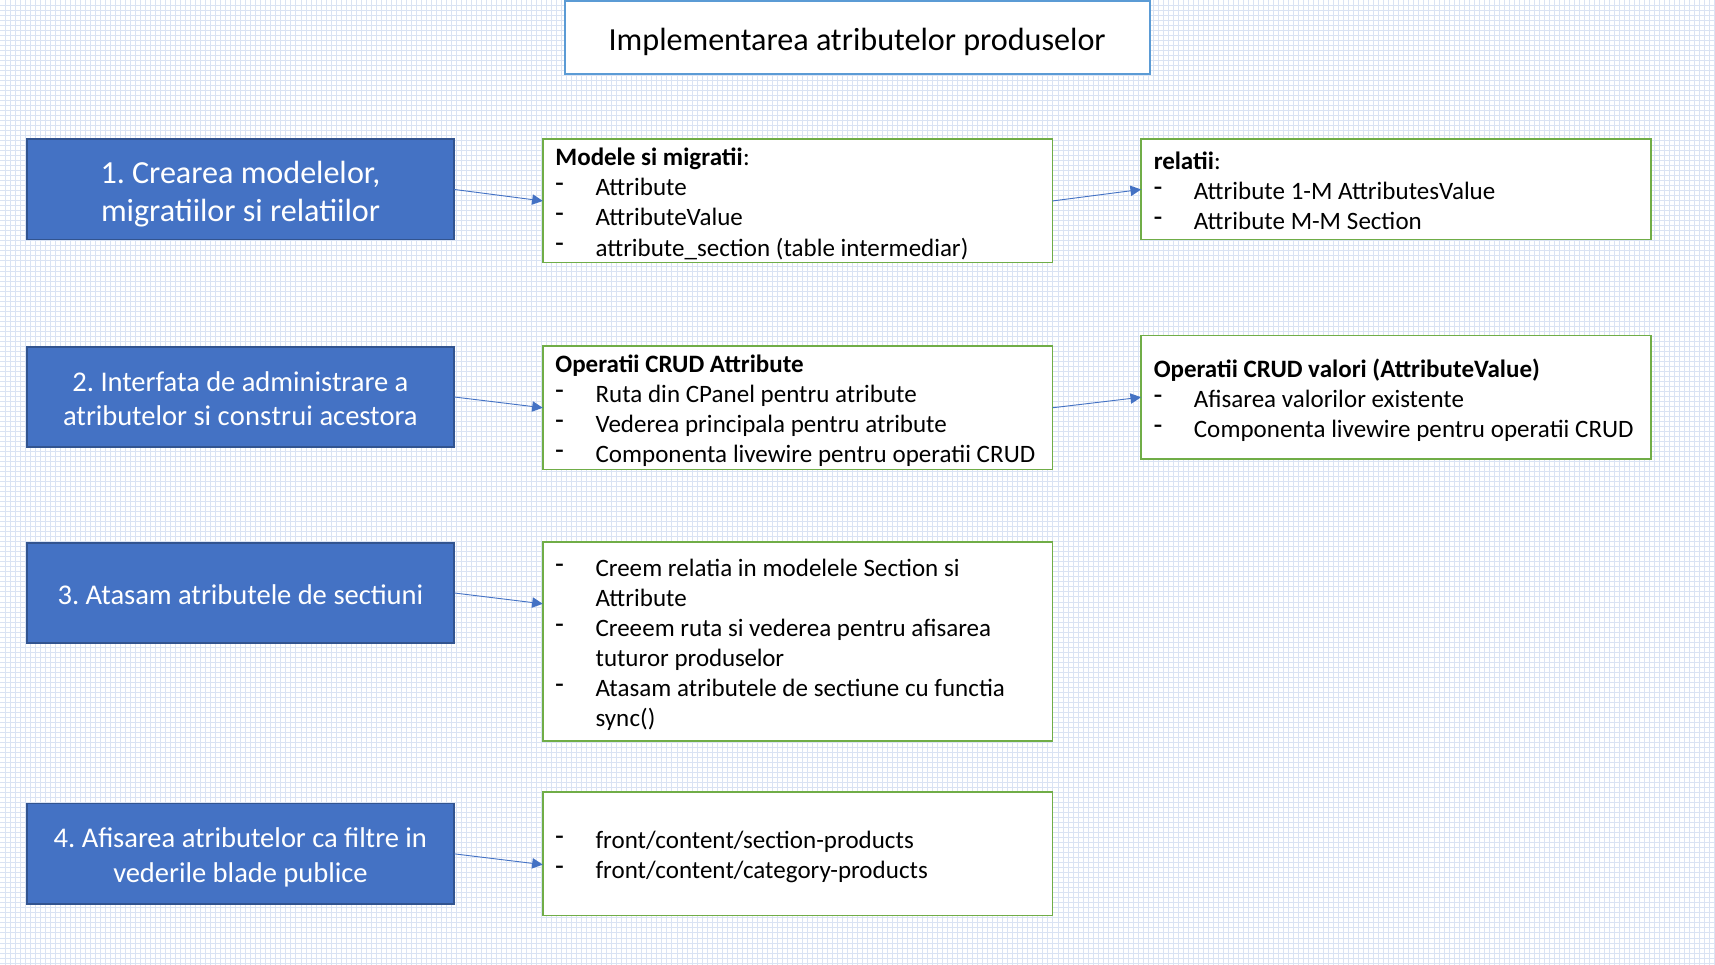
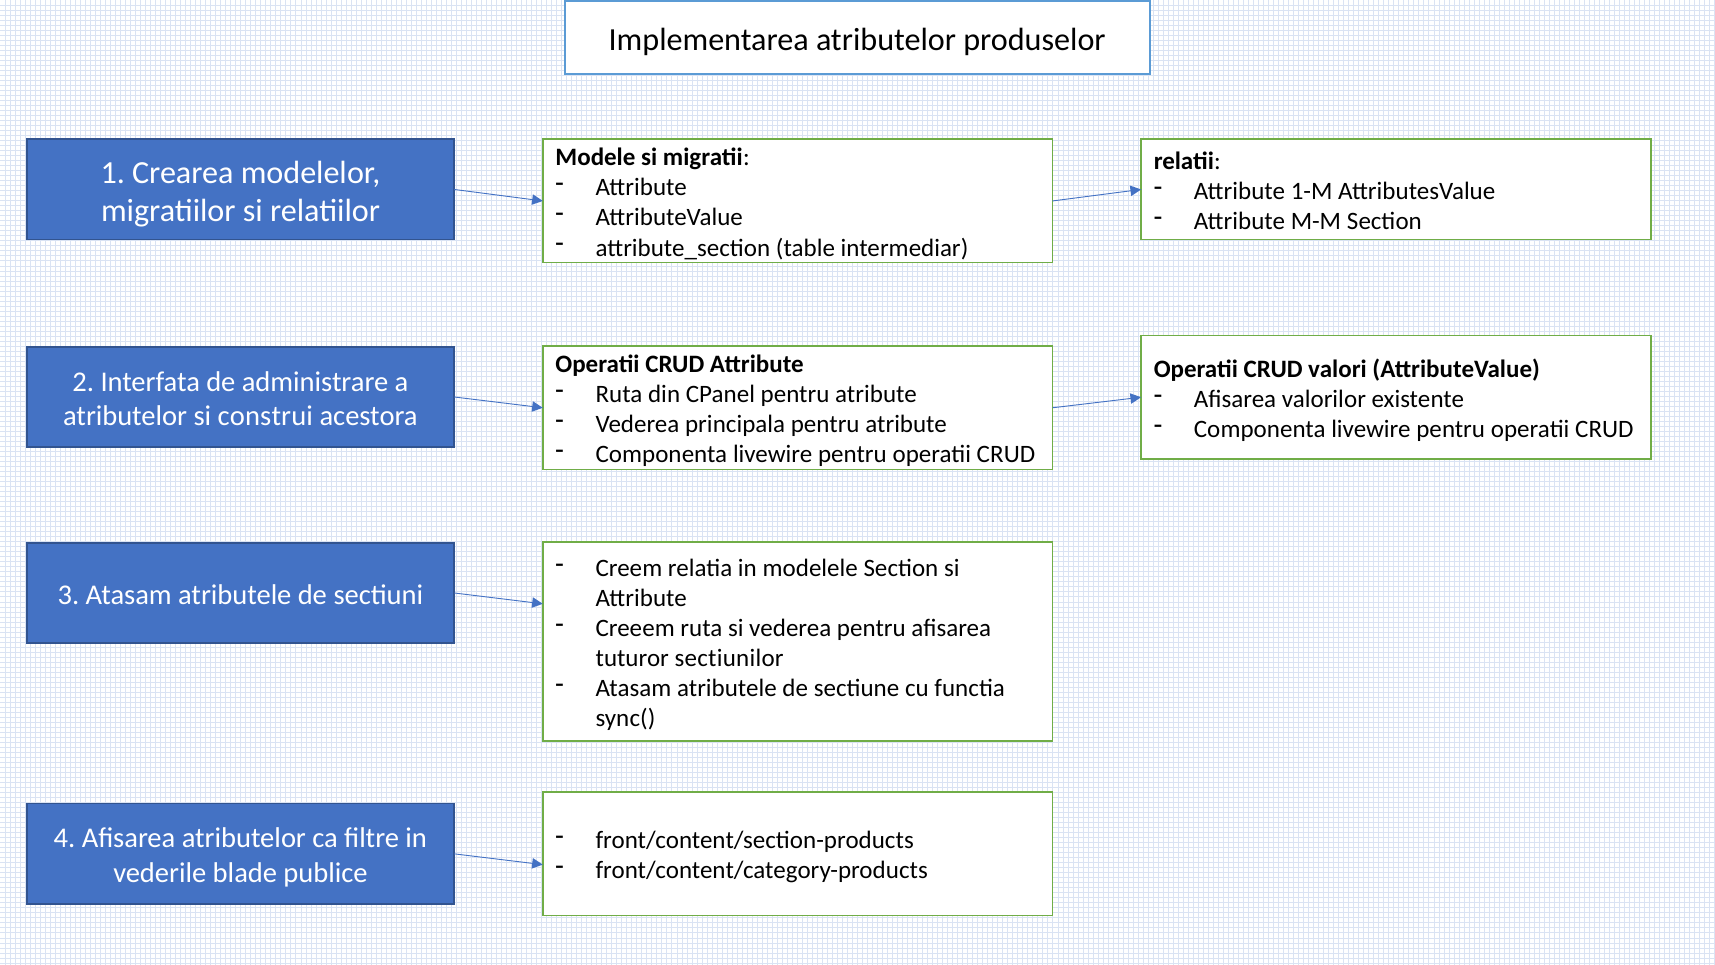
tuturor produselor: produselor -> sectiunilor
